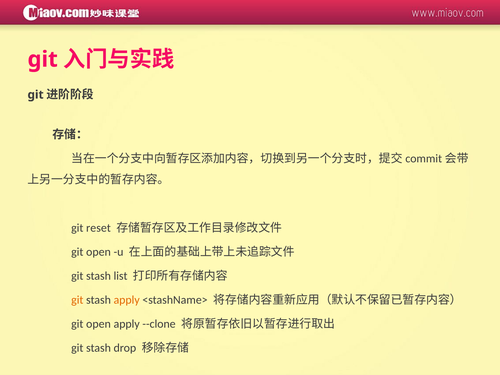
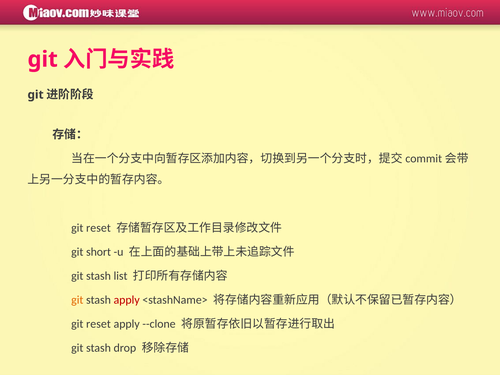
open at (98, 252): open -> short
apply at (127, 300) colour: orange -> red
open at (98, 324): open -> reset
